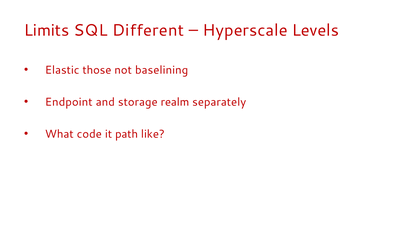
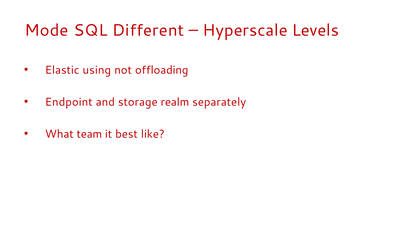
Limits: Limits -> Mode
those: those -> using
baselining: baselining -> offloading
code: code -> team
path: path -> best
